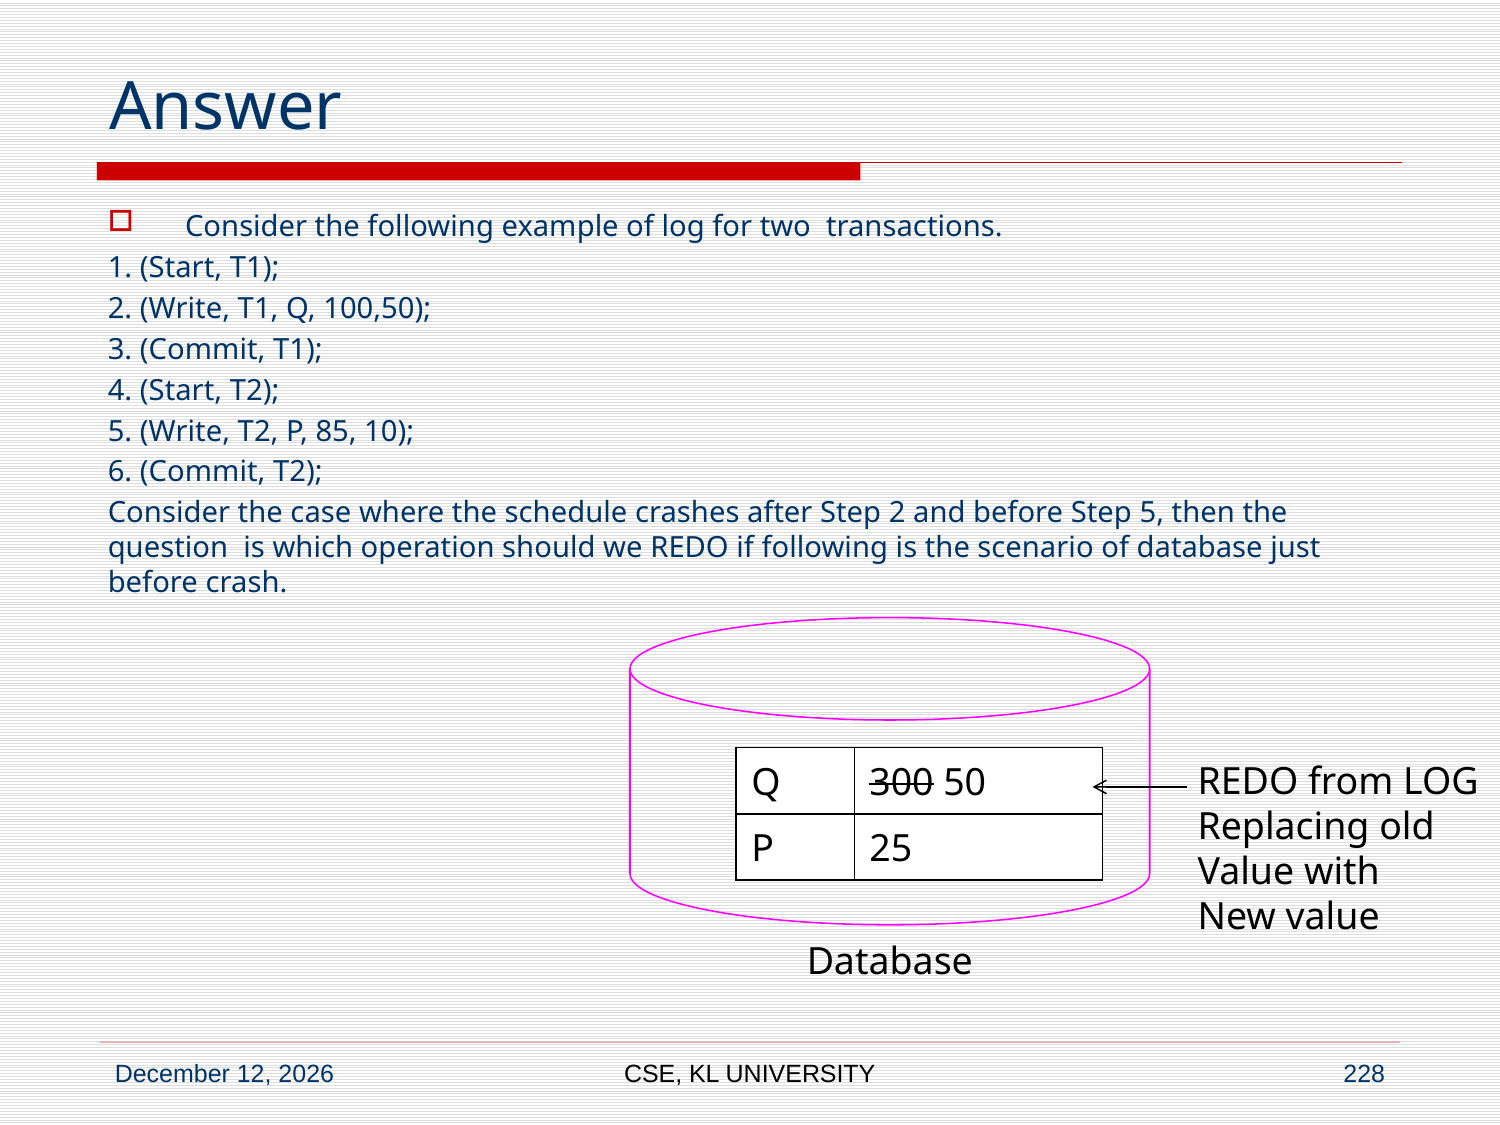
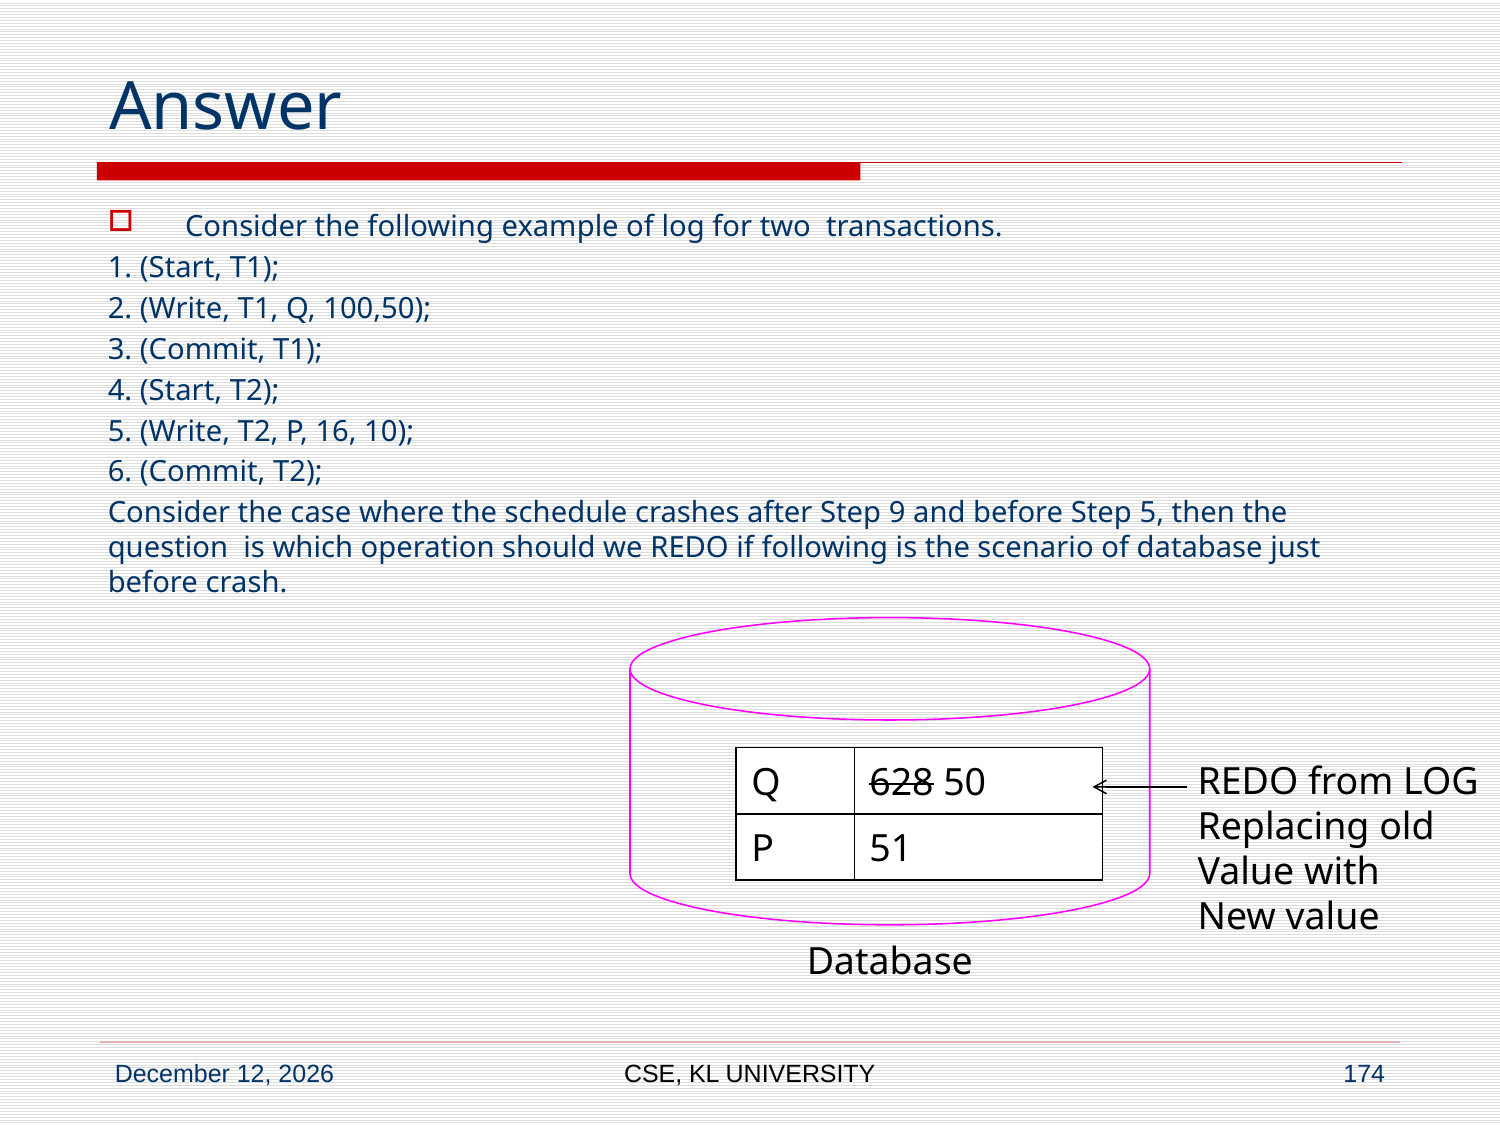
85: 85 -> 16
Step 2: 2 -> 9
300: 300 -> 628
25: 25 -> 51
228: 228 -> 174
